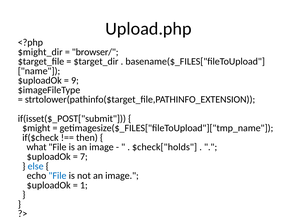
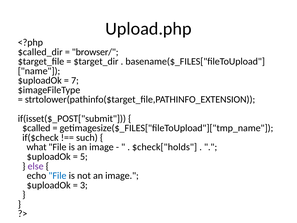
$might_dir: $might_dir -> $called_dir
9: 9 -> 7
$might: $might -> $called
then: then -> such
7: 7 -> 5
else colour: blue -> purple
1: 1 -> 3
